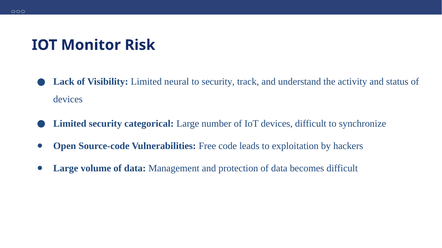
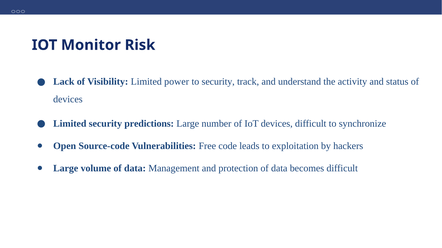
neural: neural -> power
categorical: categorical -> predictions
